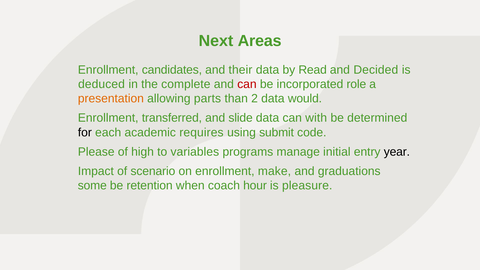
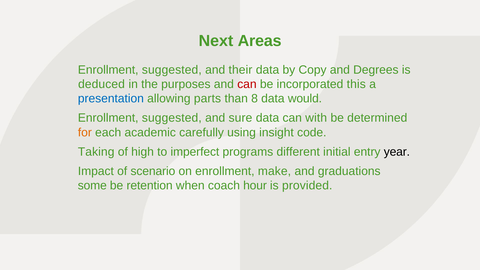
candidates at (172, 70): candidates -> suggested
Read: Read -> Copy
Decided: Decided -> Degrees
complete: complete -> purposes
role: role -> this
presentation colour: orange -> blue
2: 2 -> 8
transferred at (172, 118): transferred -> suggested
slide: slide -> sure
for colour: black -> orange
requires: requires -> carefully
submit: submit -> insight
Please: Please -> Taking
variables: variables -> imperfect
manage: manage -> different
pleasure: pleasure -> provided
